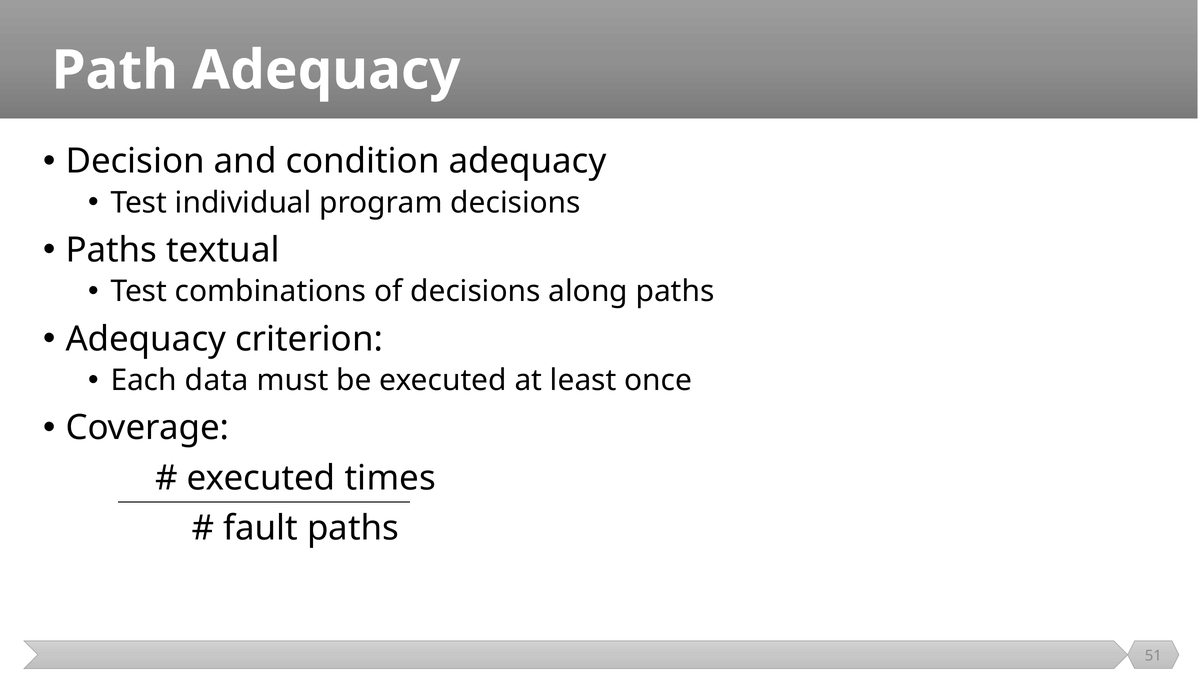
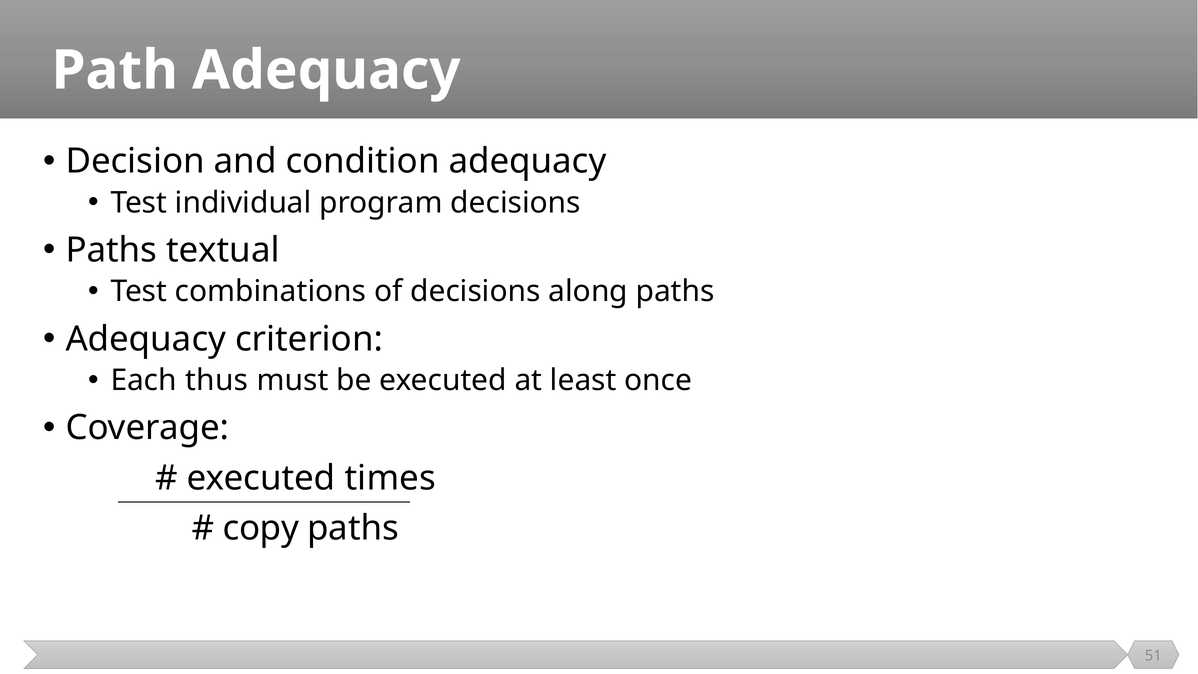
data: data -> thus
fault: fault -> copy
